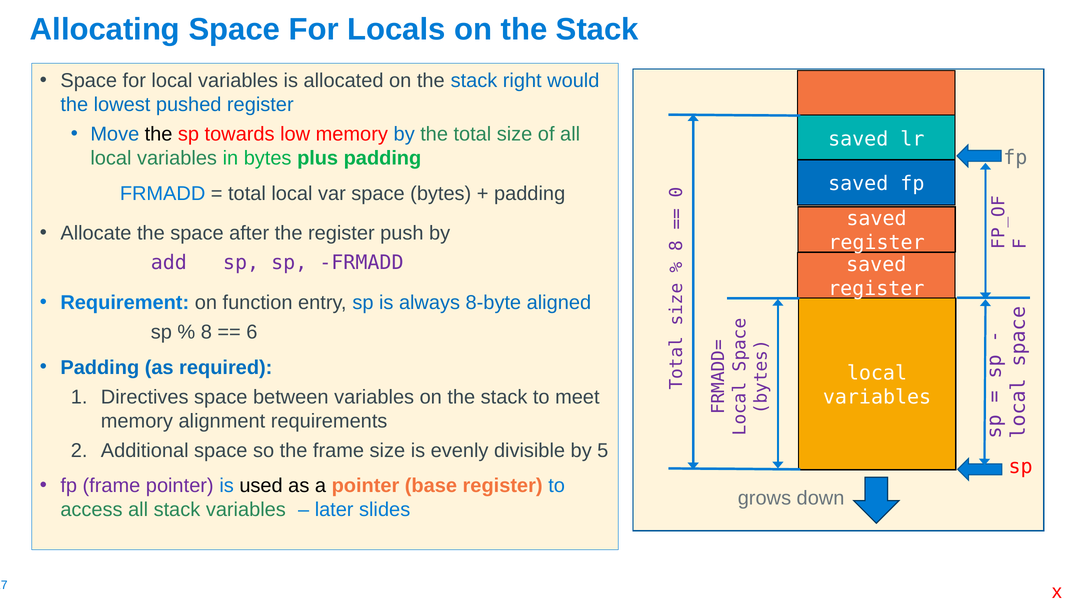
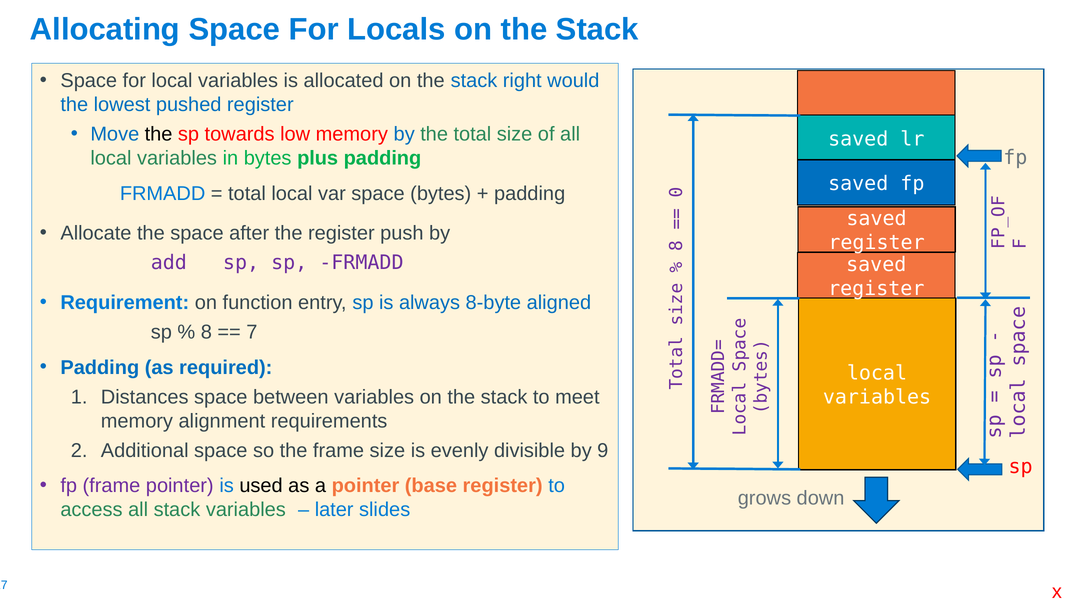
6: 6 -> 7
Directives: Directives -> Distances
5: 5 -> 9
